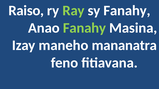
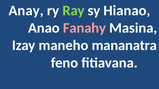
Raiso: Raiso -> Anay
sy Fanahy: Fanahy -> Hianao
Fanahy at (84, 28) colour: light green -> pink
